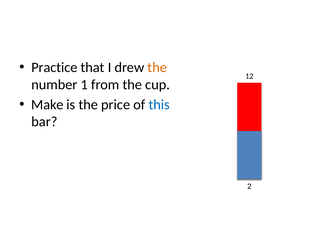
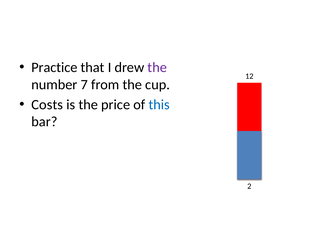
the at (157, 68) colour: orange -> purple
1: 1 -> 7
Make: Make -> Costs
